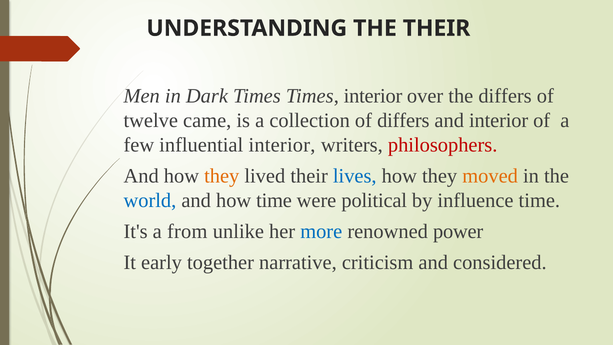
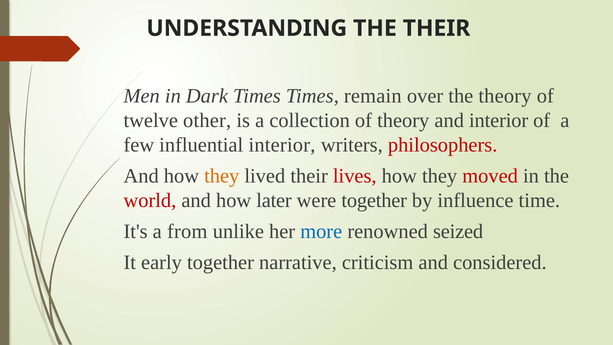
Times interior: interior -> remain
the differs: differs -> theory
came: came -> other
of differs: differs -> theory
lives colour: blue -> red
moved colour: orange -> red
world colour: blue -> red
how time: time -> later
were political: political -> together
power: power -> seized
